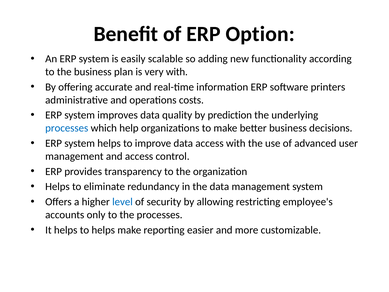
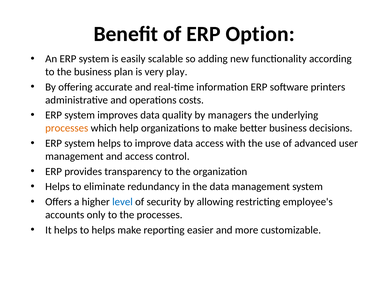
very with: with -> play
prediction: prediction -> managers
processes at (67, 128) colour: blue -> orange
